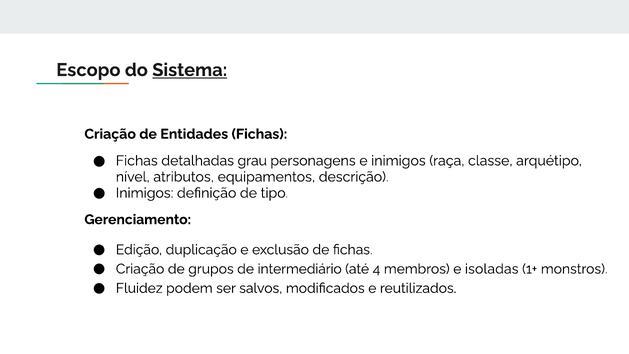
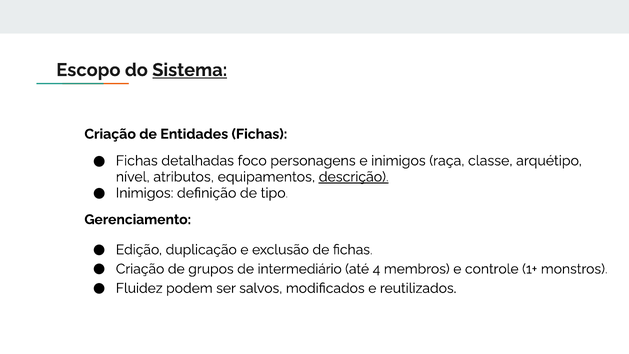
grau: grau -> foco
descrição underline: none -> present
isoladas: isoladas -> controle
